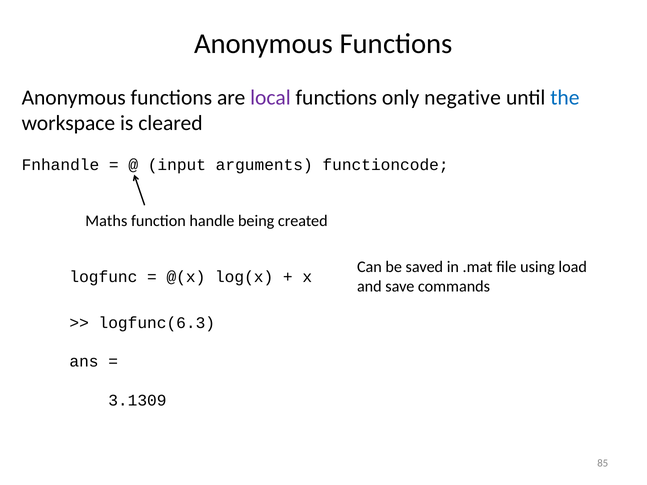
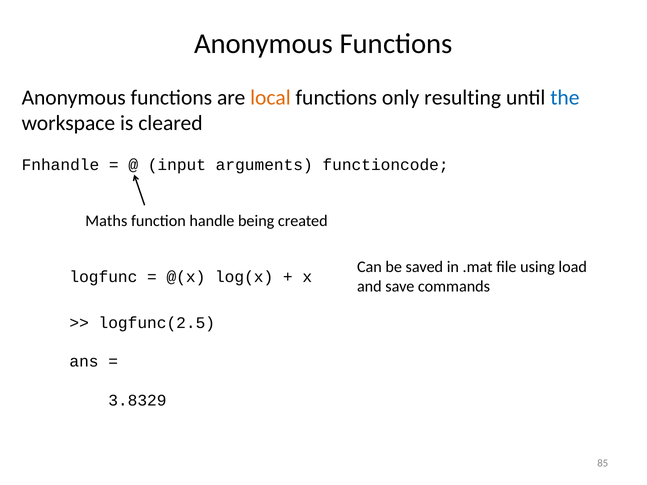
local colour: purple -> orange
negative: negative -> resulting
logfunc(6.3: logfunc(6.3 -> logfunc(2.5
3.1309: 3.1309 -> 3.8329
